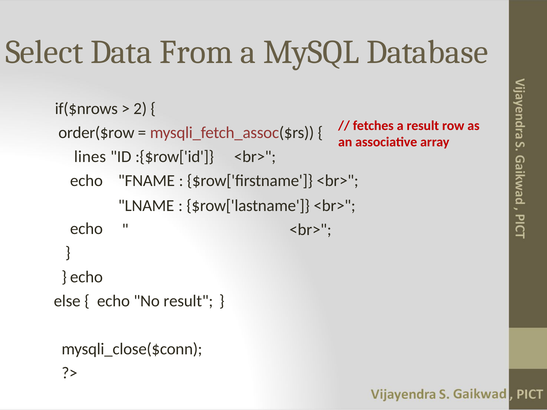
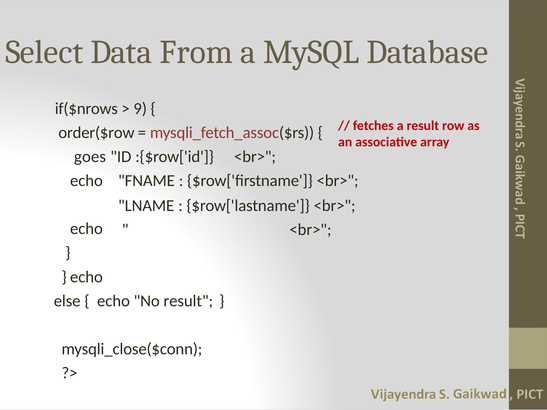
2: 2 -> 9
lines: lines -> goes
